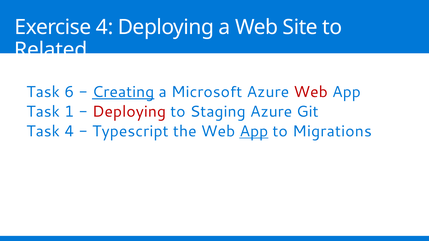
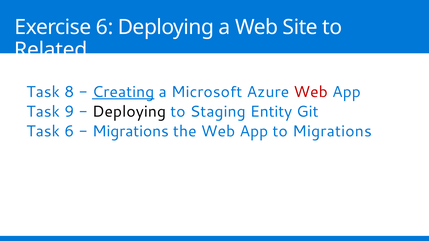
Exercise 4: 4 -> 6
6: 6 -> 8
1: 1 -> 9
Deploying at (129, 112) colour: red -> black
Staging Azure: Azure -> Entity
Task 4: 4 -> 6
Typescript at (130, 131): Typescript -> Migrations
App at (254, 131) underline: present -> none
